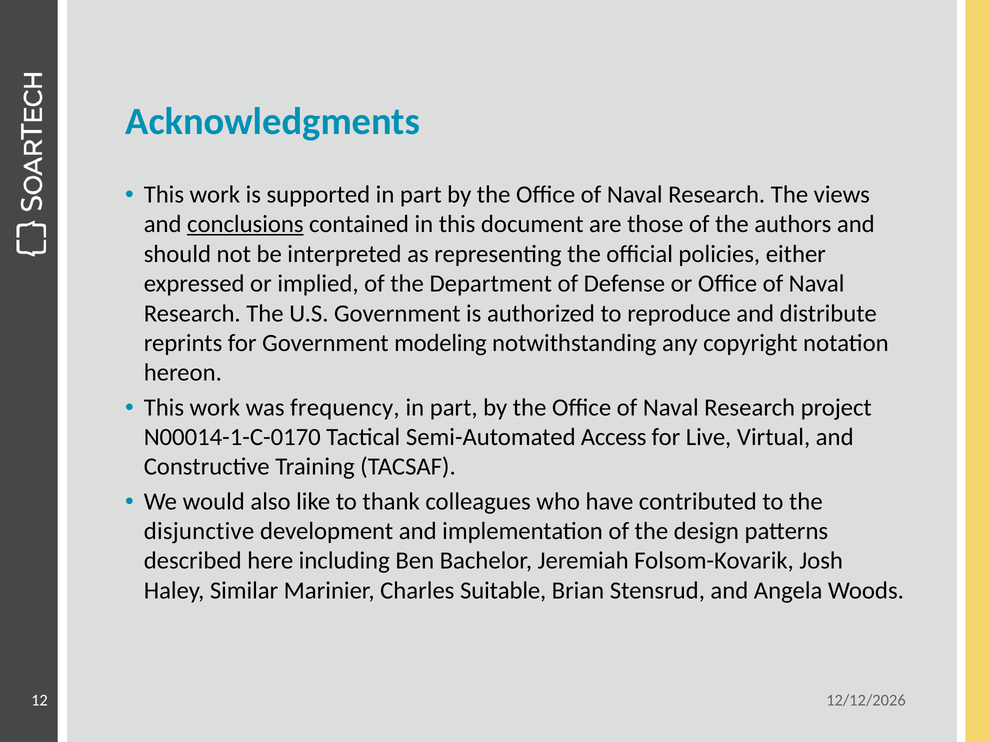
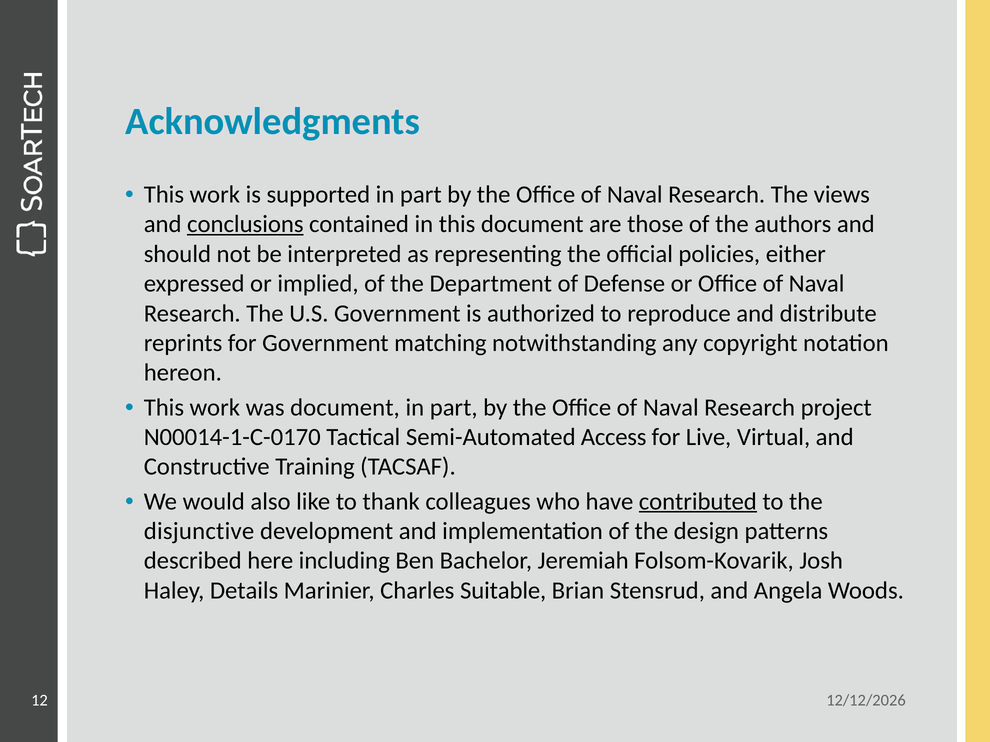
modeling: modeling -> matching
was frequency: frequency -> document
contributed underline: none -> present
Similar: Similar -> Details
